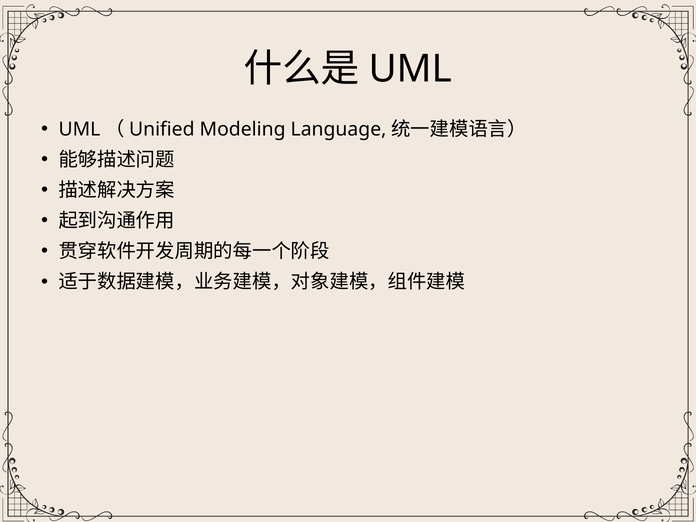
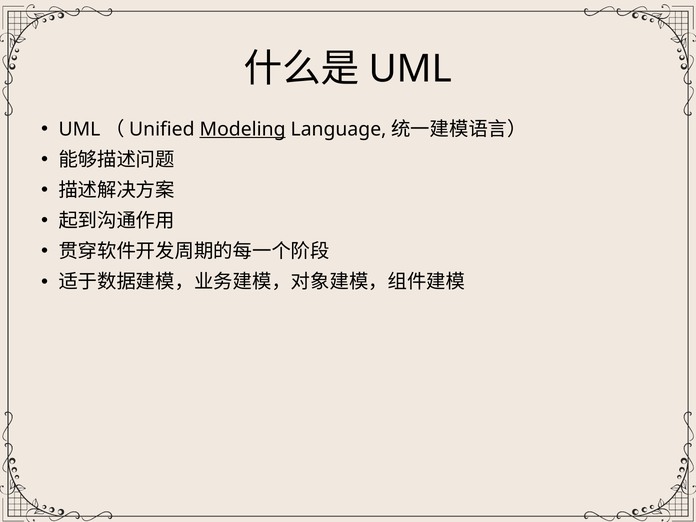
Modeling underline: none -> present
